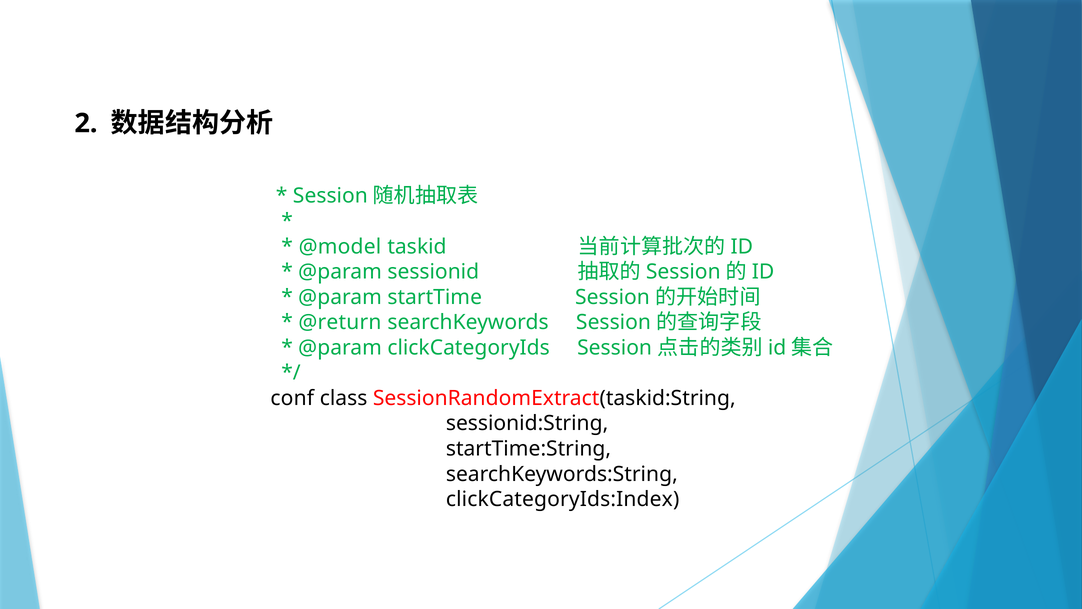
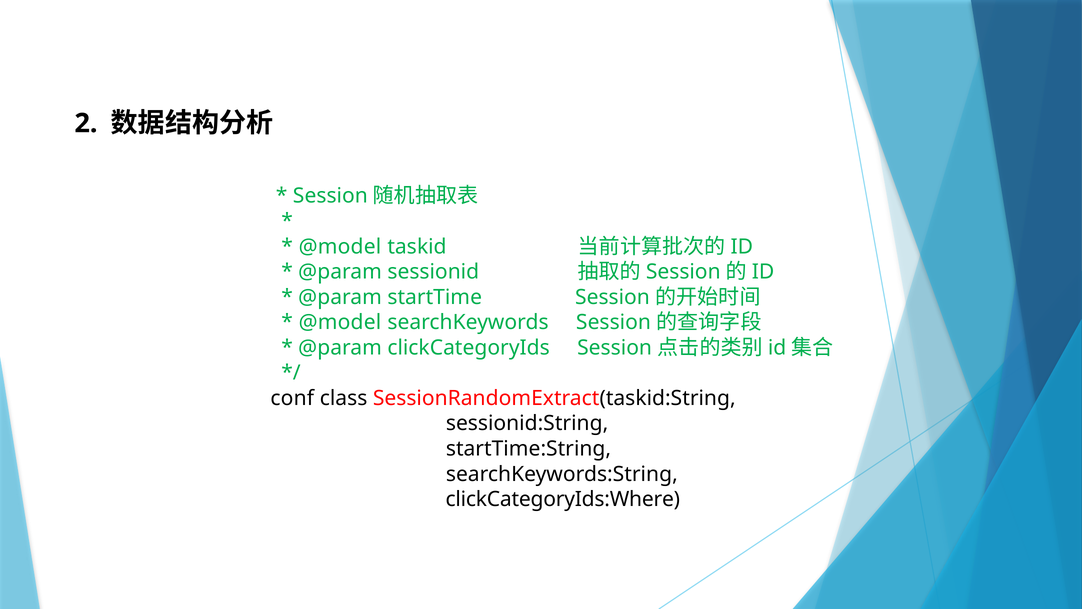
@return at (340, 322): @return -> @model
clickCategoryIds:Index: clickCategoryIds:Index -> clickCategoryIds:Where
